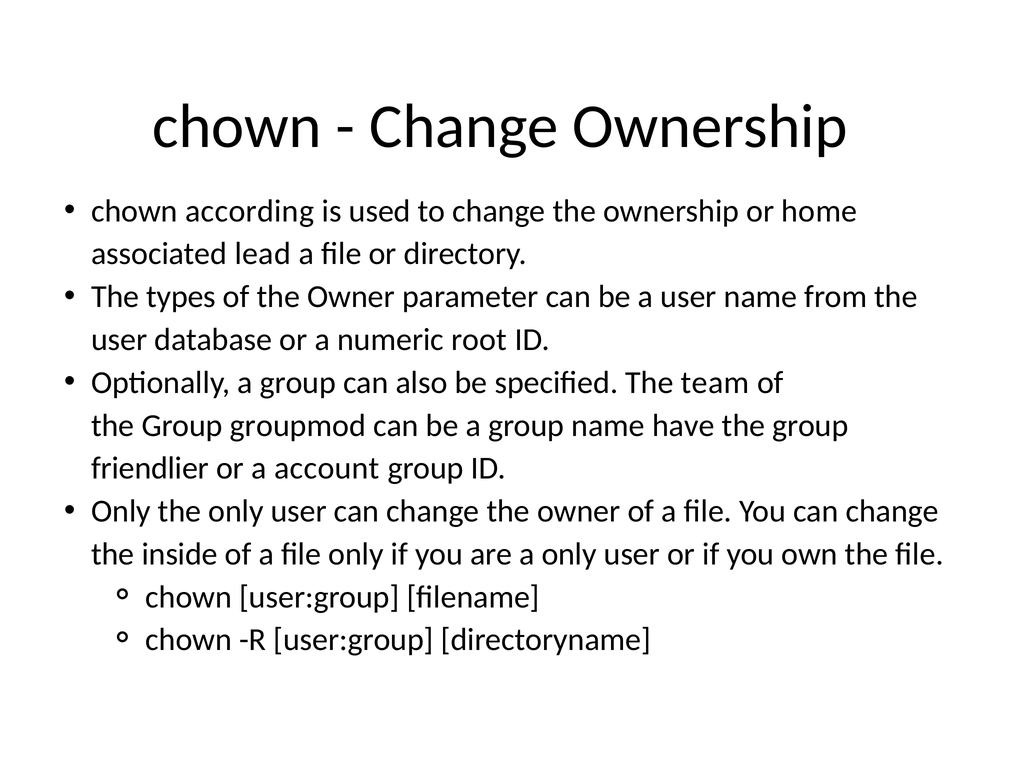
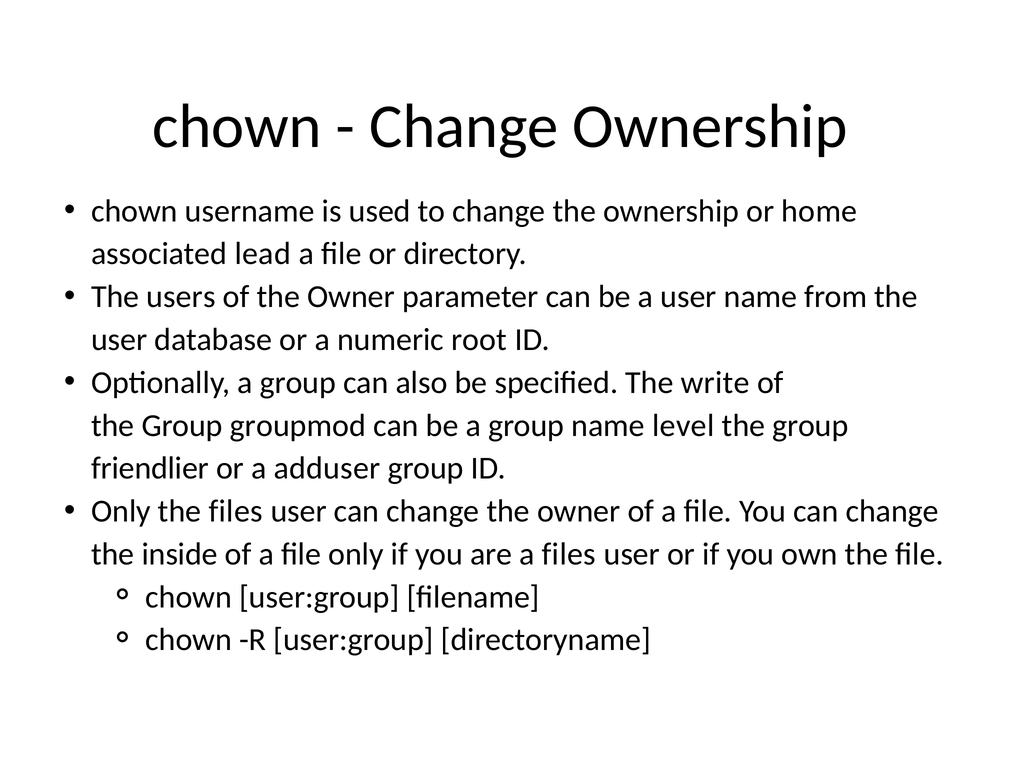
according: according -> username
types: types -> users
team: team -> write
have: have -> level
account: account -> adduser
the only: only -> files
a only: only -> files
